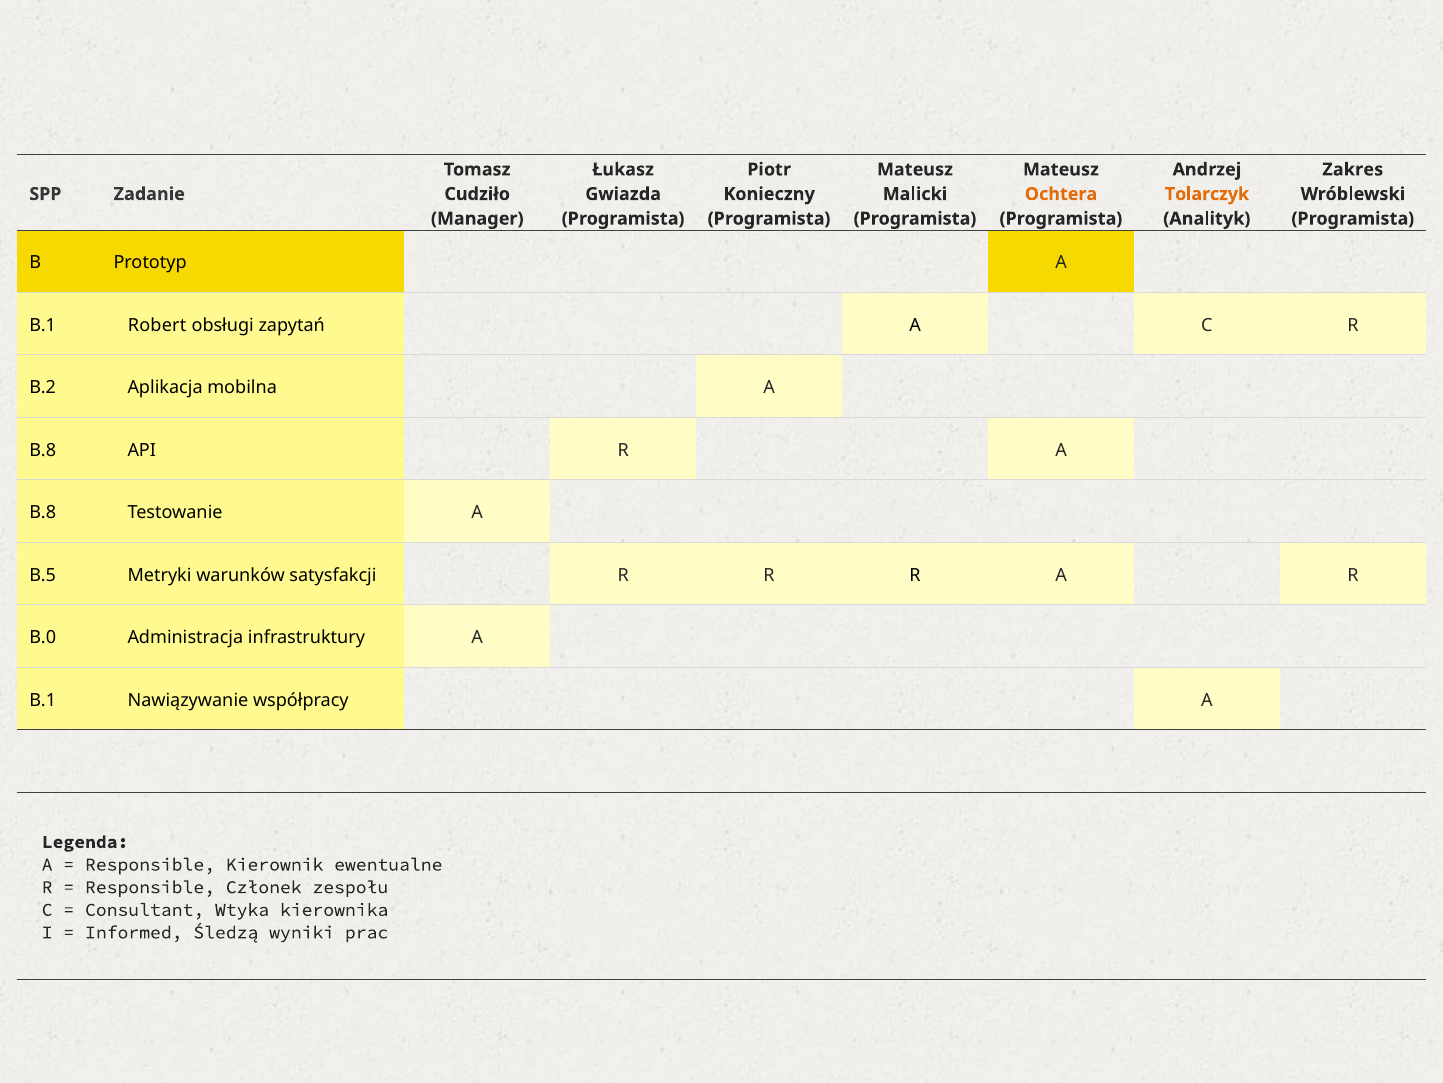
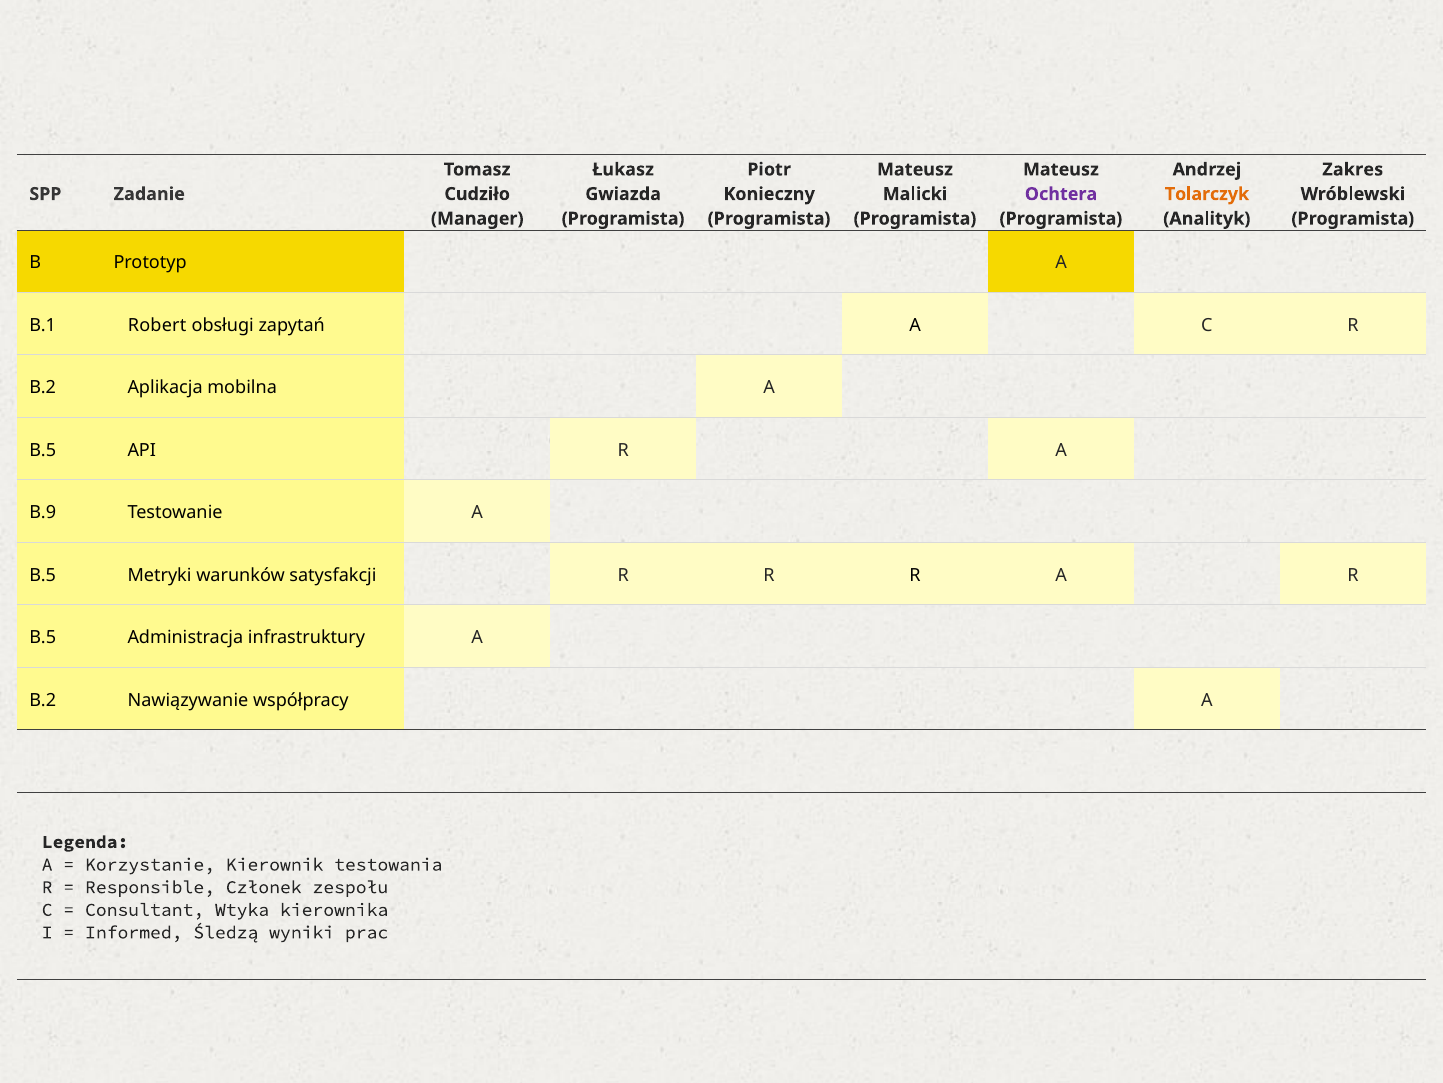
Ochtera colour: orange -> purple
B.8 at (43, 450): B.8 -> B.5
B.8 at (43, 512): B.8 -> B.9
B.0 at (43, 637): B.0 -> B.5
B.1 at (43, 700): B.1 -> B.2
Responsible at (150, 864): Responsible -> Korzystanie
ewentualne: ewentualne -> testowania
